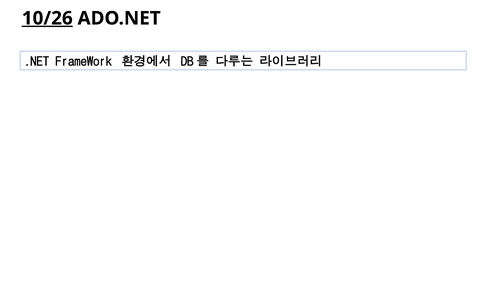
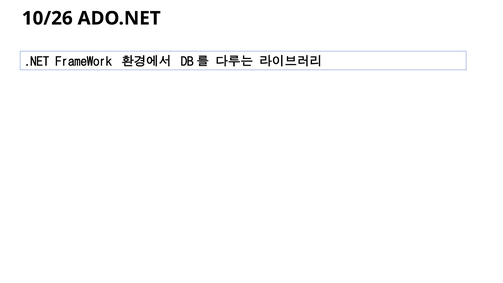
10/26 underline: present -> none
